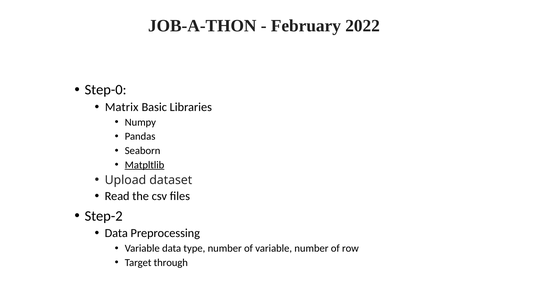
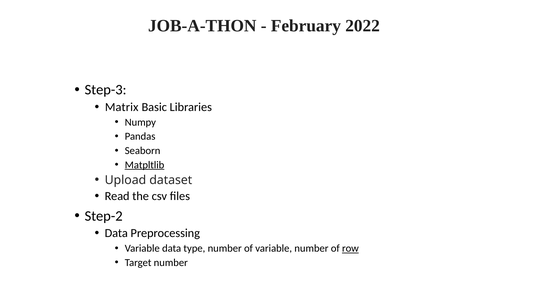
Step-0: Step-0 -> Step-3
row underline: none -> present
Target through: through -> number
